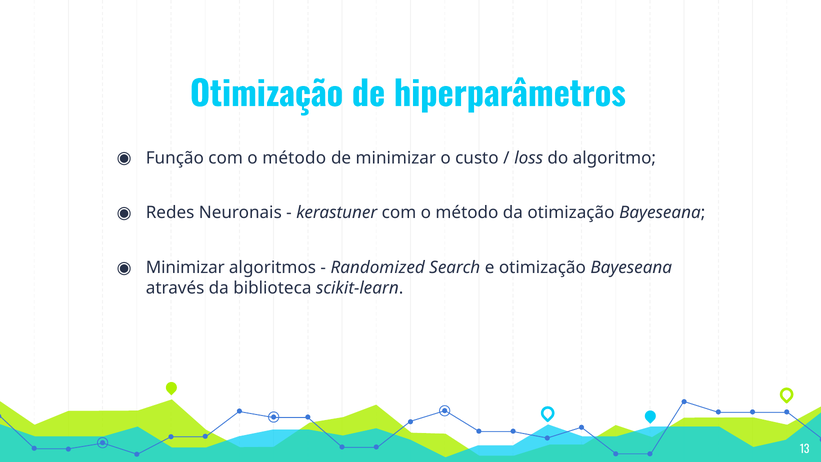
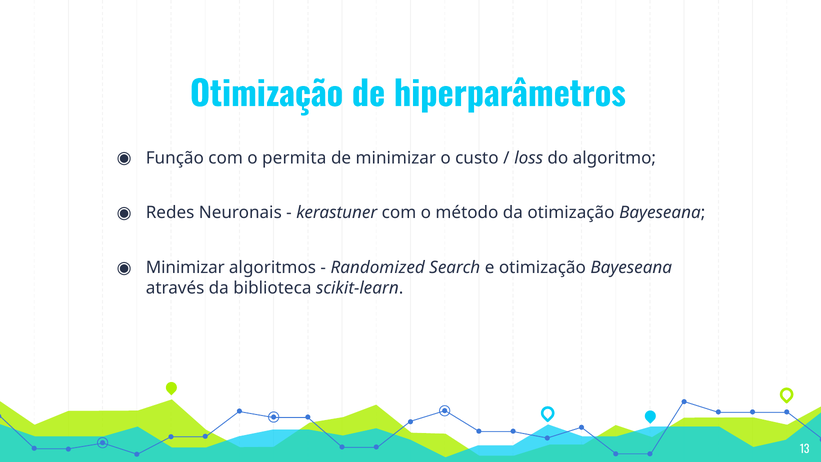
Função com o método: método -> permita
